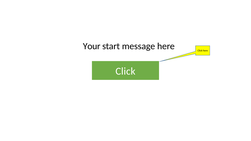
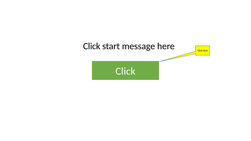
Your at (92, 46): Your -> Click
